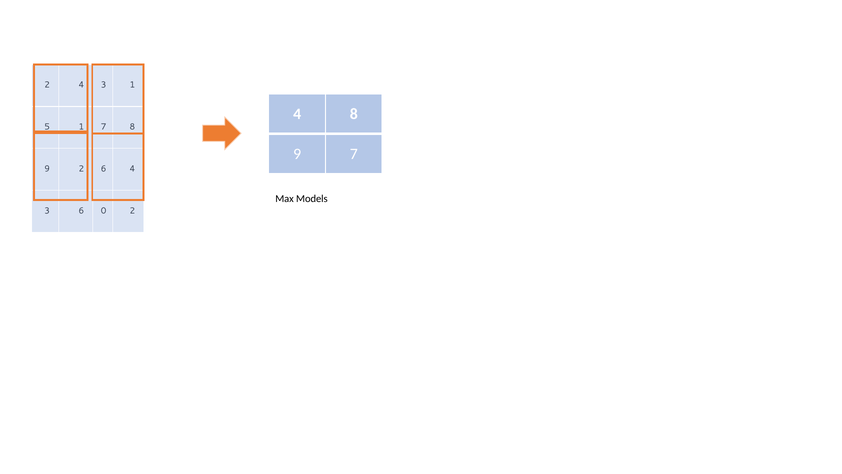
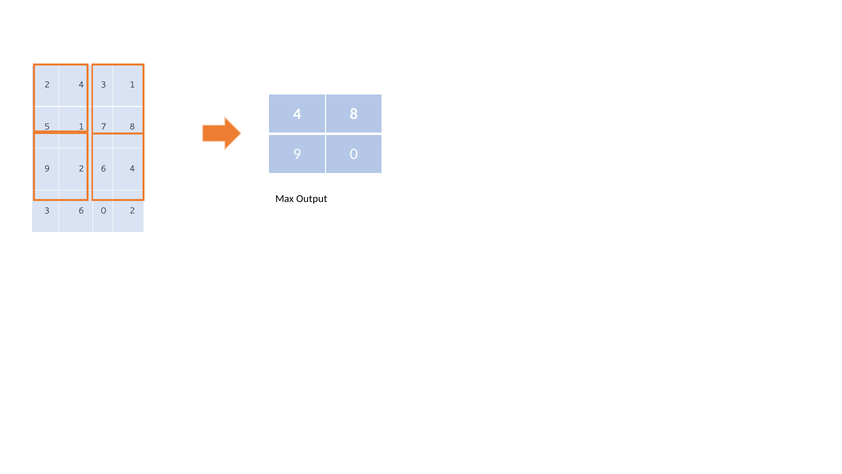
9 7: 7 -> 0
Models: Models -> Output
